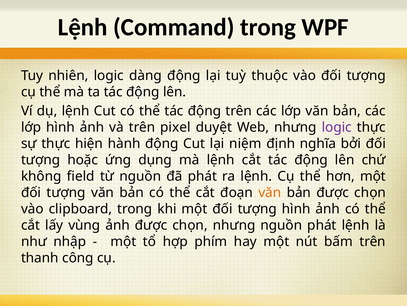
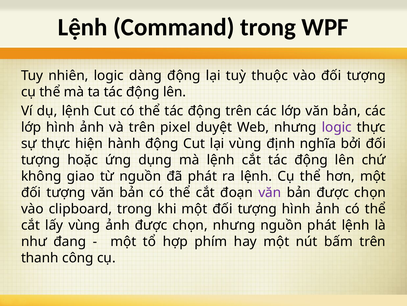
lại niệm: niệm -> vùng
field: field -> giao
văn at (270, 192) colour: orange -> purple
nhập: nhập -> đang
